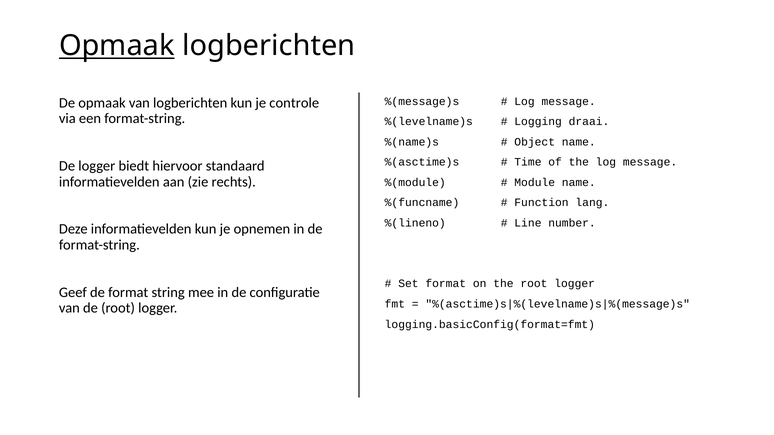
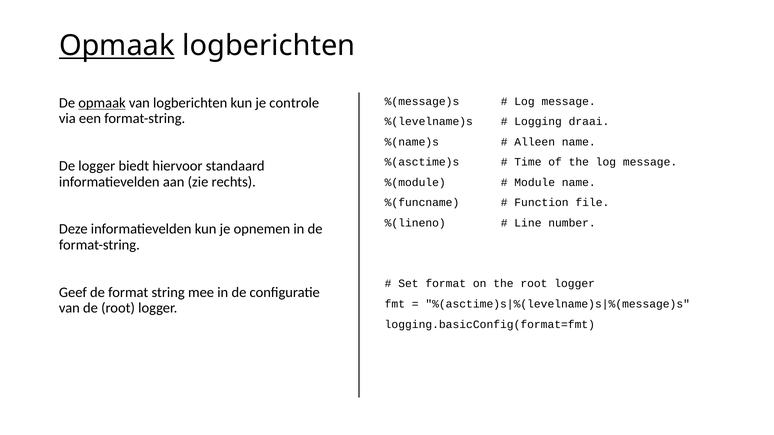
opmaak at (102, 103) underline: none -> present
Object: Object -> Alleen
lang: lang -> file
